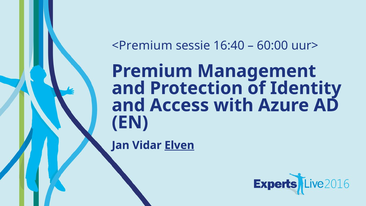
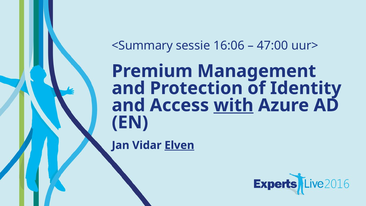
<Premium: <Premium -> <Summary
16:40: 16:40 -> 16:06
60:00: 60:00 -> 47:00
with underline: none -> present
